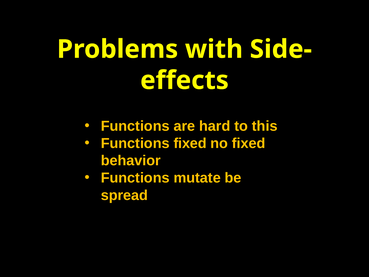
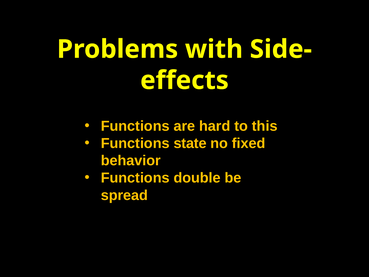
Functions fixed: fixed -> state
mutate: mutate -> double
